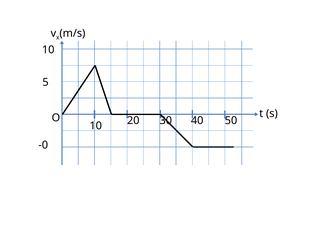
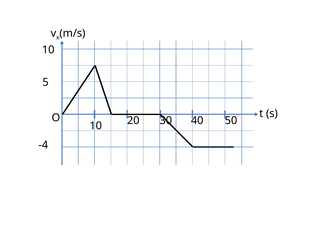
-0: -0 -> -4
